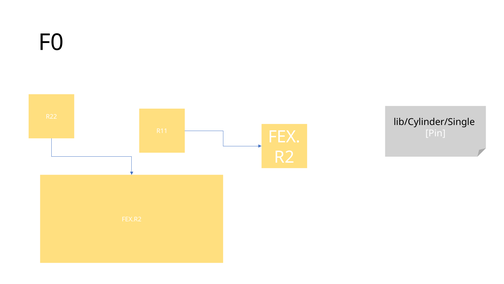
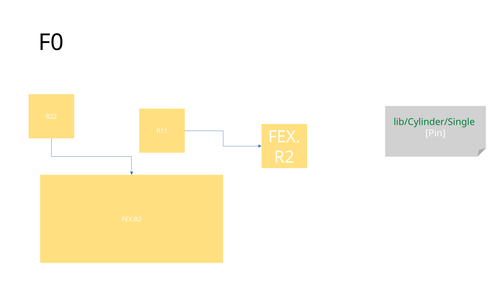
lib/Cylinder/Single colour: black -> green
